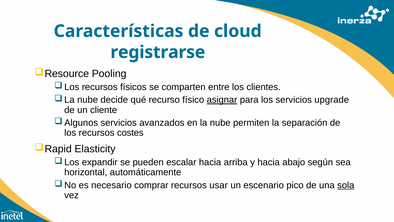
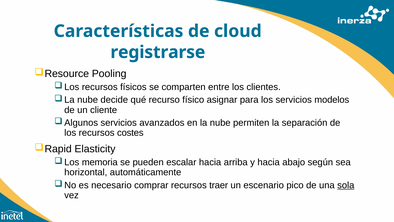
asignar underline: present -> none
upgrade: upgrade -> modelos
expandir: expandir -> memoria
usar: usar -> traer
